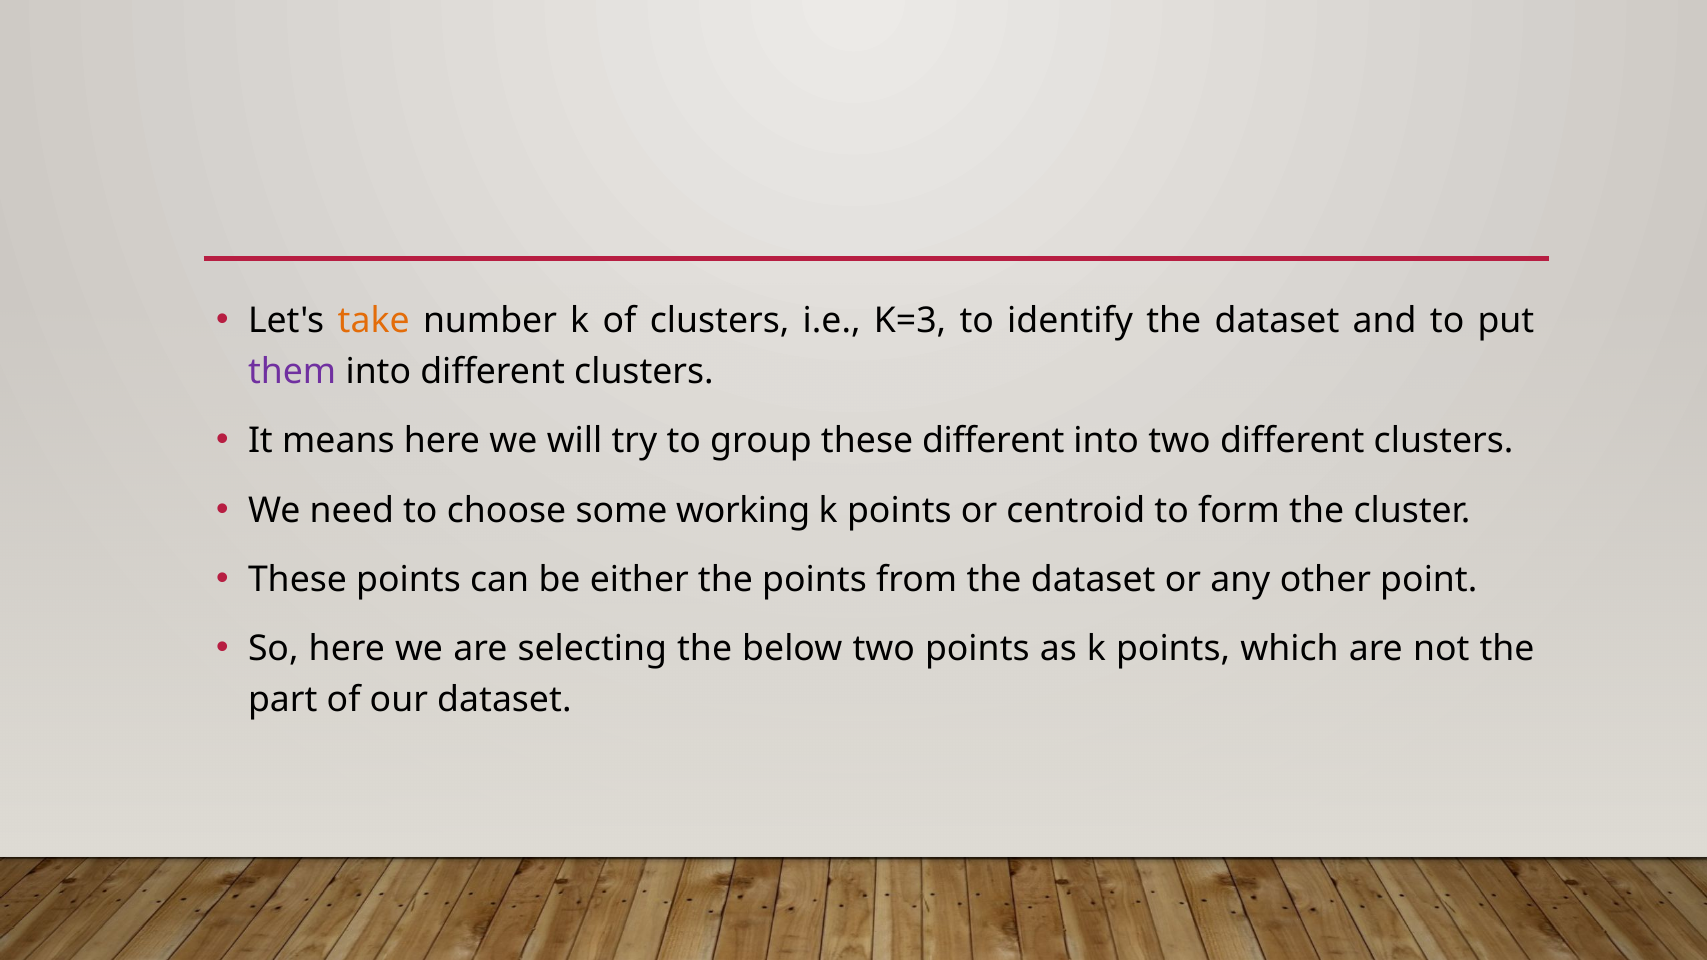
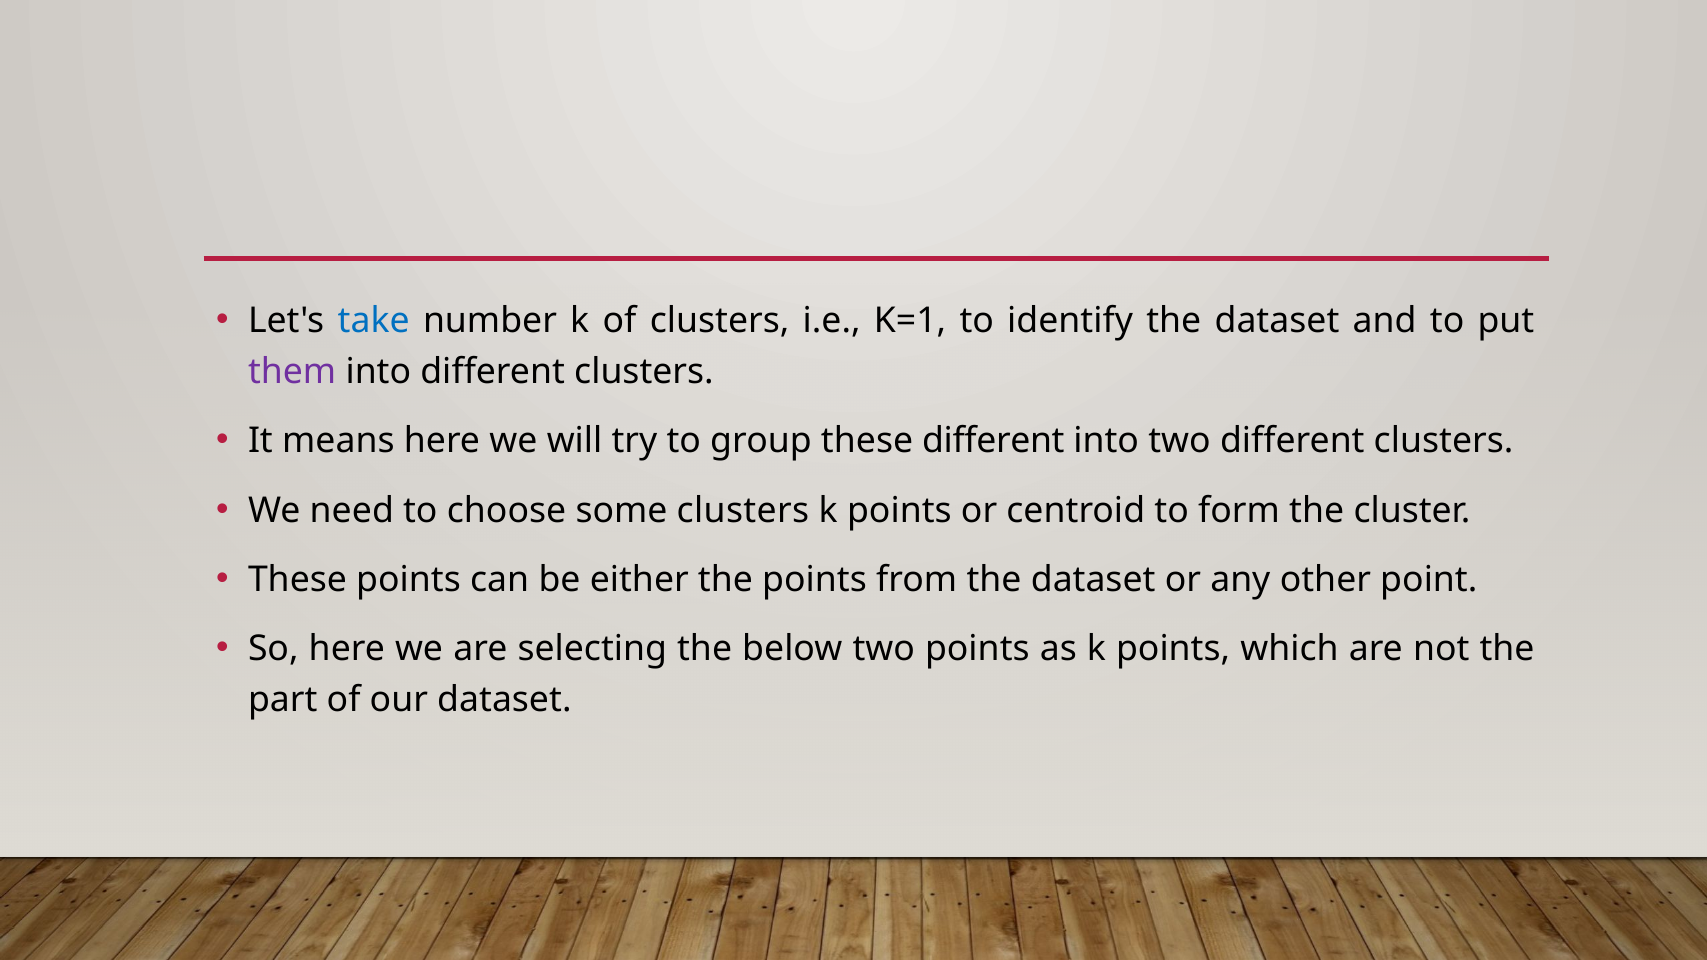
take colour: orange -> blue
K=3: K=3 -> K=1
some working: working -> clusters
